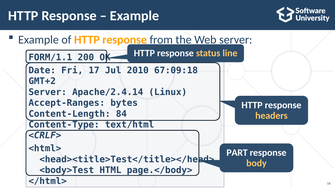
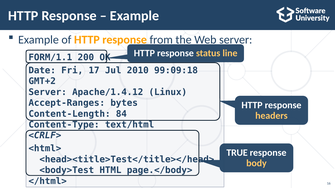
67:09:18: 67:09:18 -> 99:09:18
Apache/2.4.14: Apache/2.4.14 -> Apache/1.4.12
PART: PART -> TRUE
